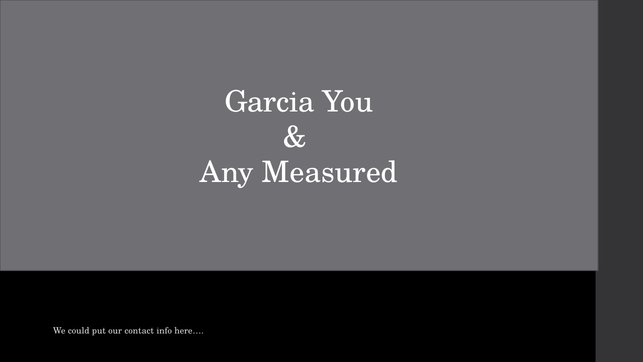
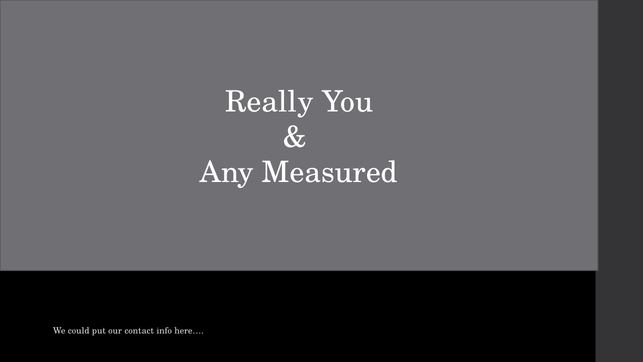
Garcia: Garcia -> Really
